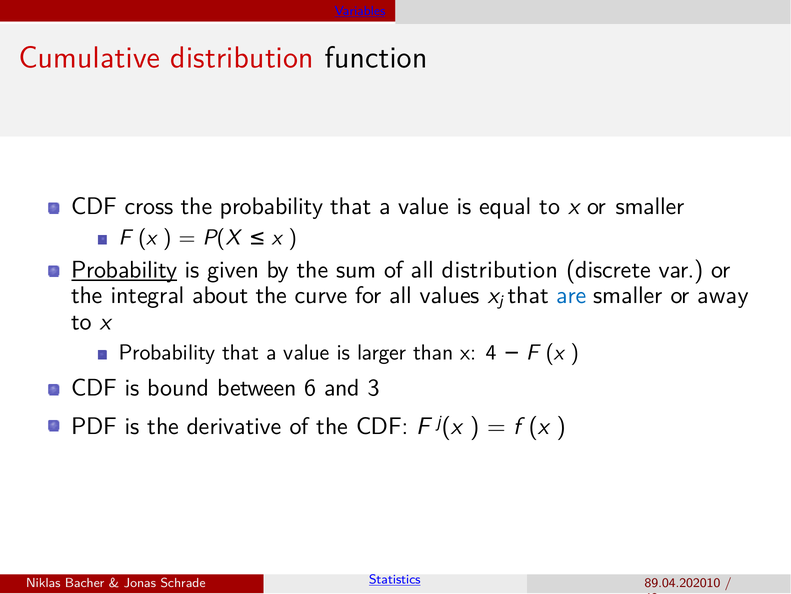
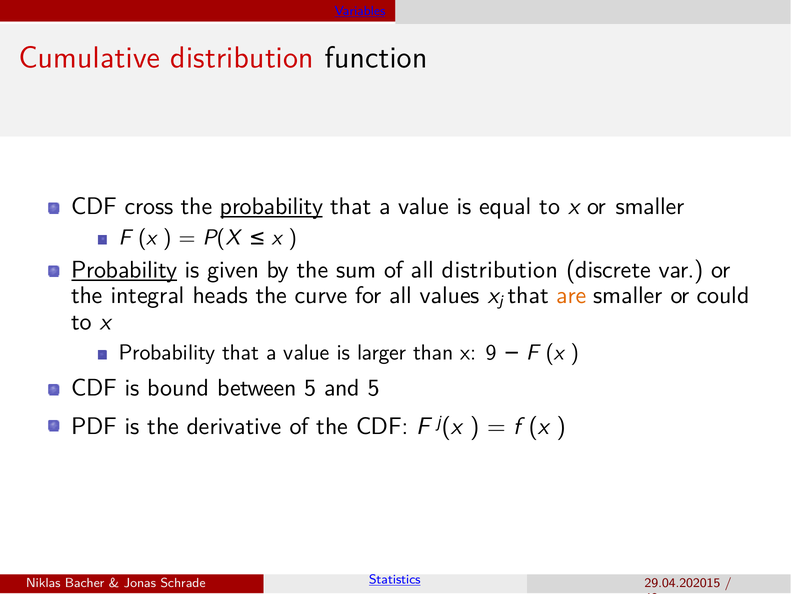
probability at (272, 206) underline: none -> present
about: about -> heads
are colour: blue -> orange
away: away -> could
4: 4 -> 9
between 6: 6 -> 5
and 3: 3 -> 5
89.04.202010: 89.04.202010 -> 29.04.202015
